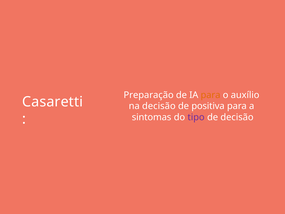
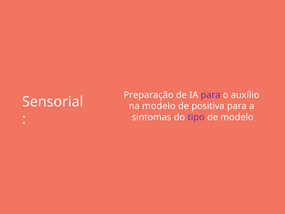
para at (211, 95) colour: orange -> purple
Casaretti: Casaretti -> Sensorial
na decisão: decisão -> modelo
de decisão: decisão -> modelo
